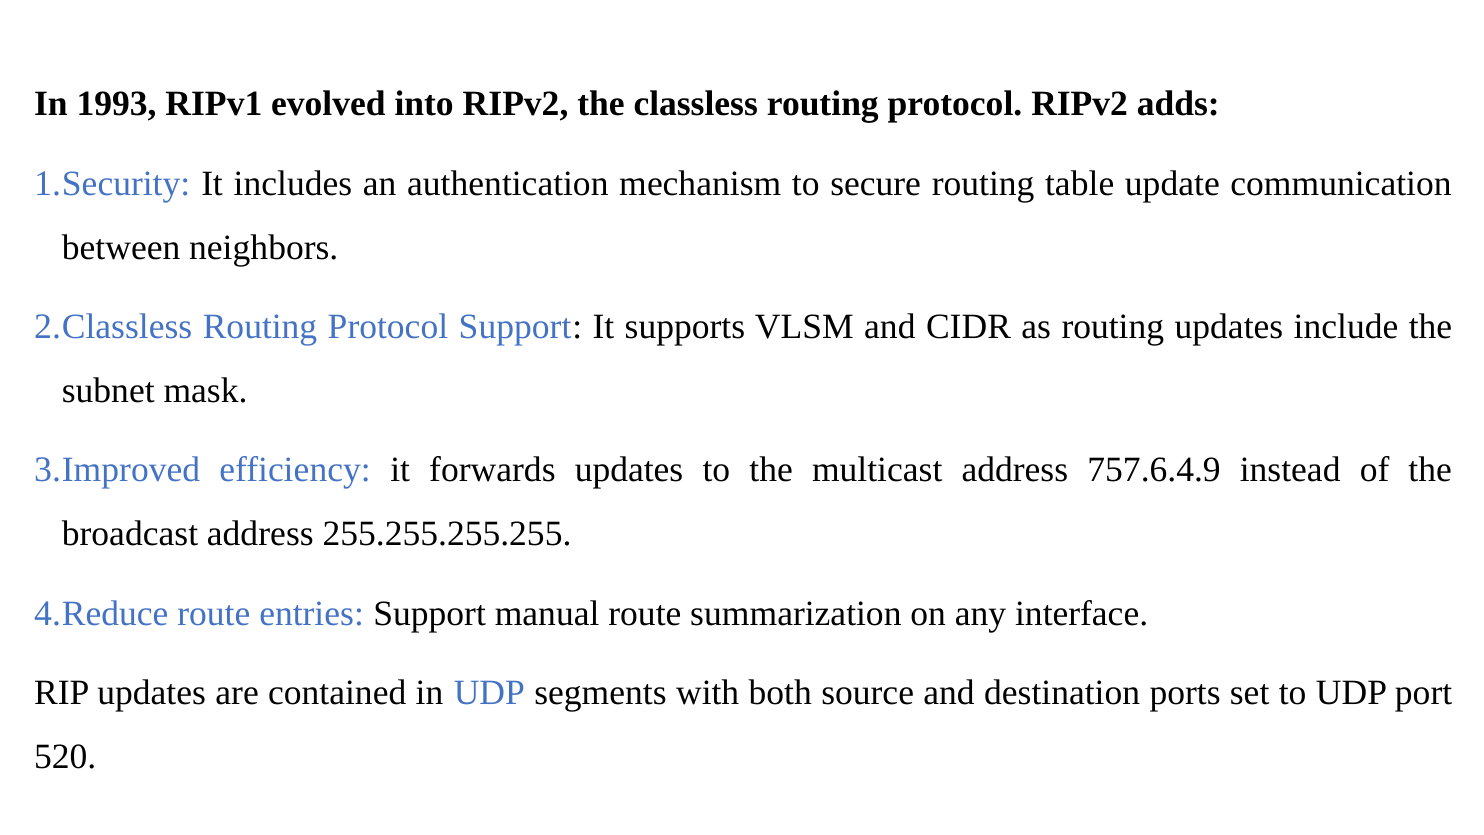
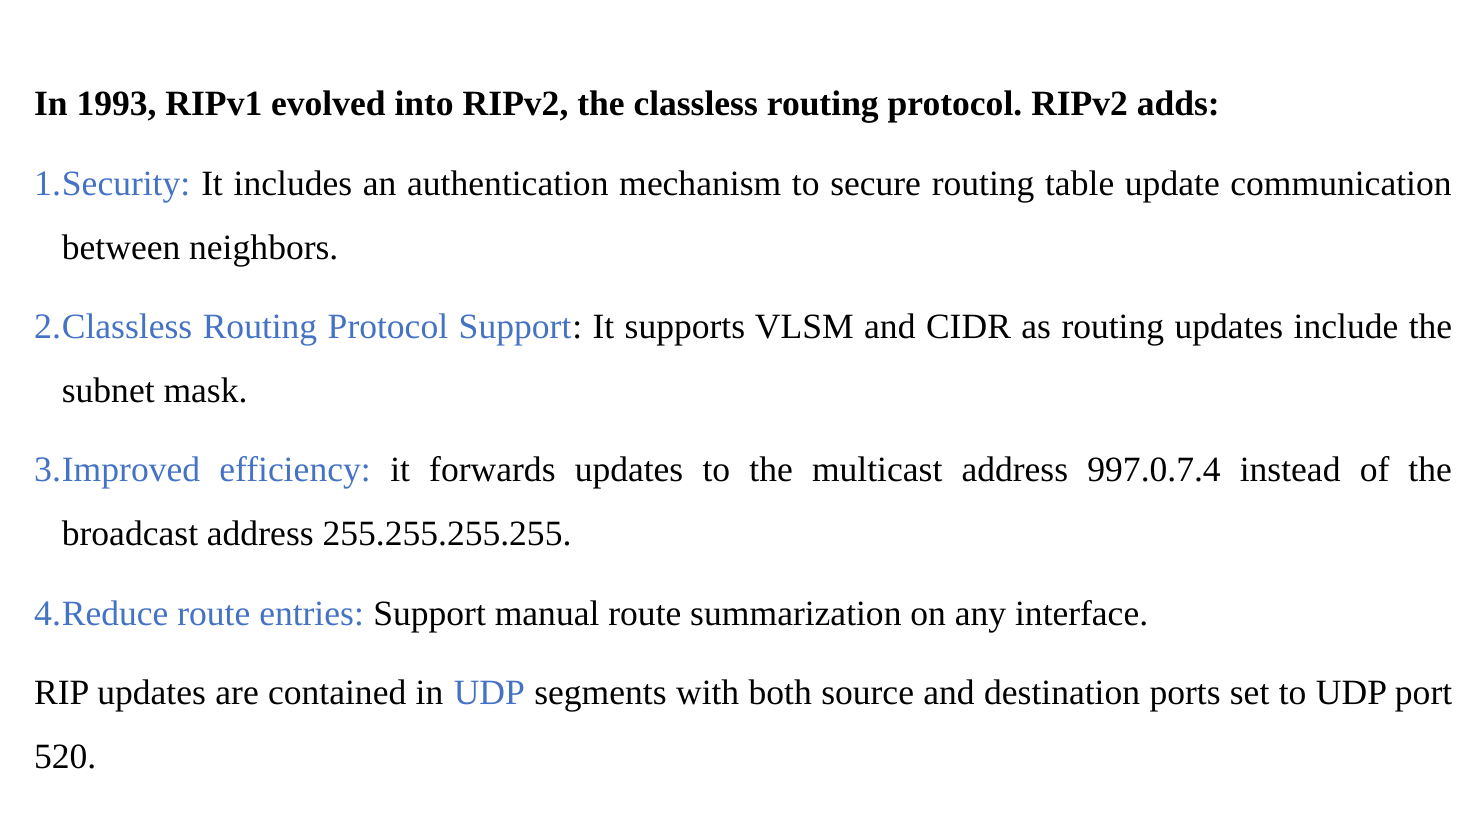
757.6.4.9: 757.6.4.9 -> 997.0.7.4
